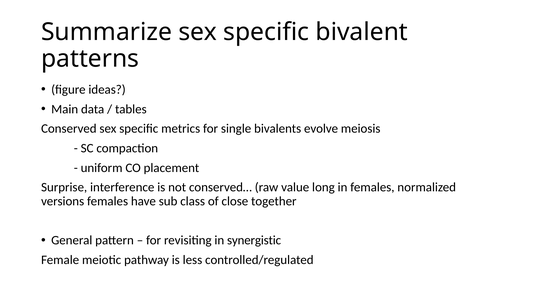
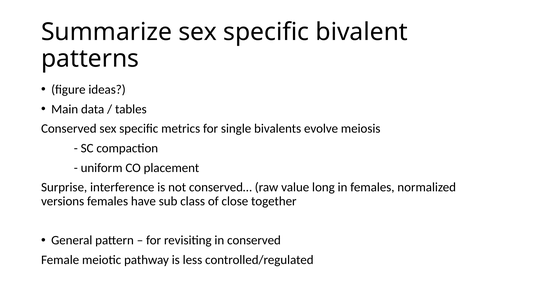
in synergistic: synergistic -> conserved
